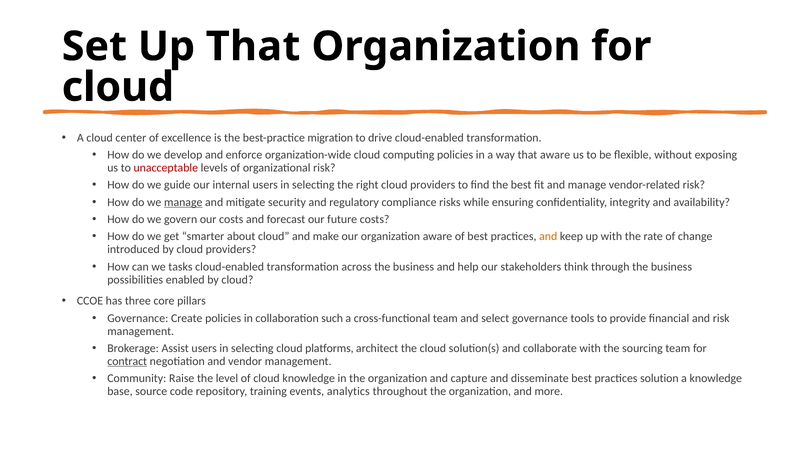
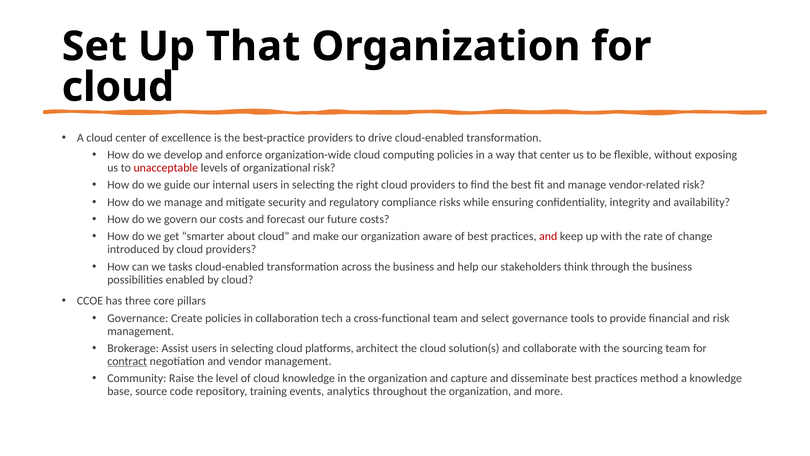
best-practice migration: migration -> providers
that aware: aware -> center
manage at (183, 202) underline: present -> none
and at (548, 236) colour: orange -> red
such: such -> tech
solution: solution -> method
